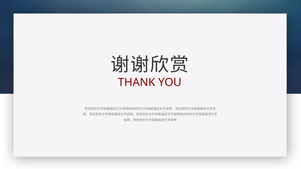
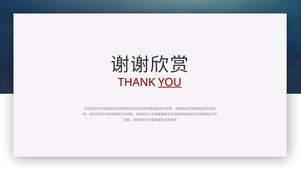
YOU underline: none -> present
